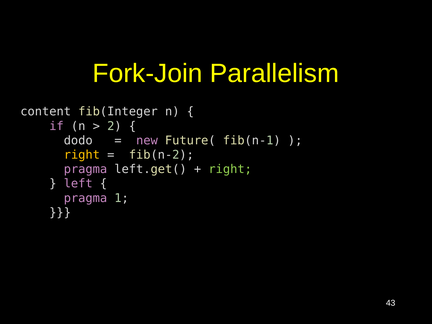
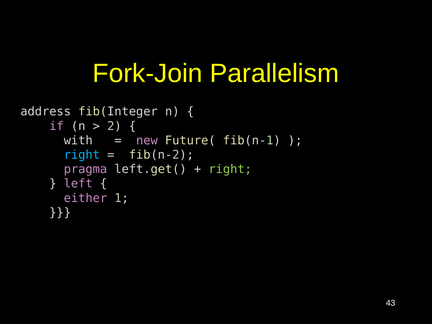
content: content -> address
dodo: dodo -> with
right at (82, 155) colour: yellow -> light blue
pragma at (85, 198): pragma -> either
